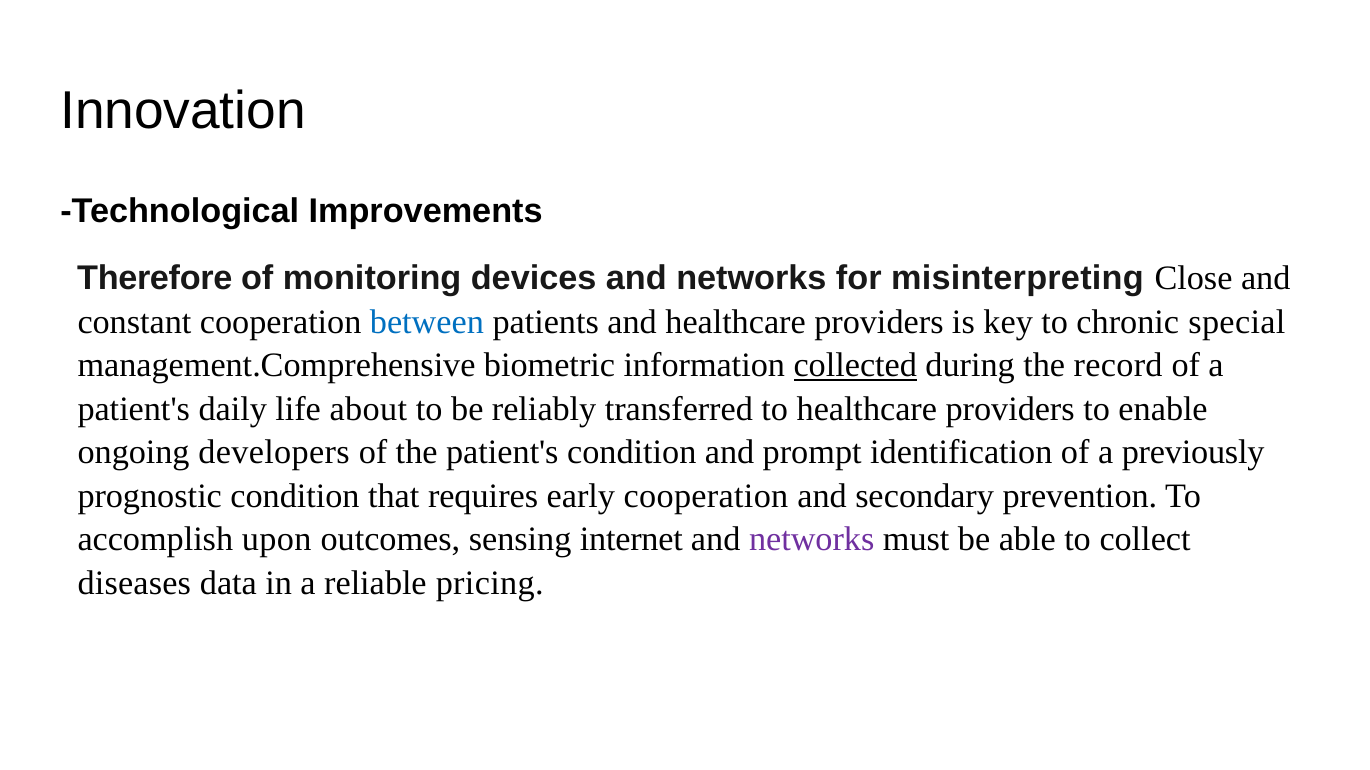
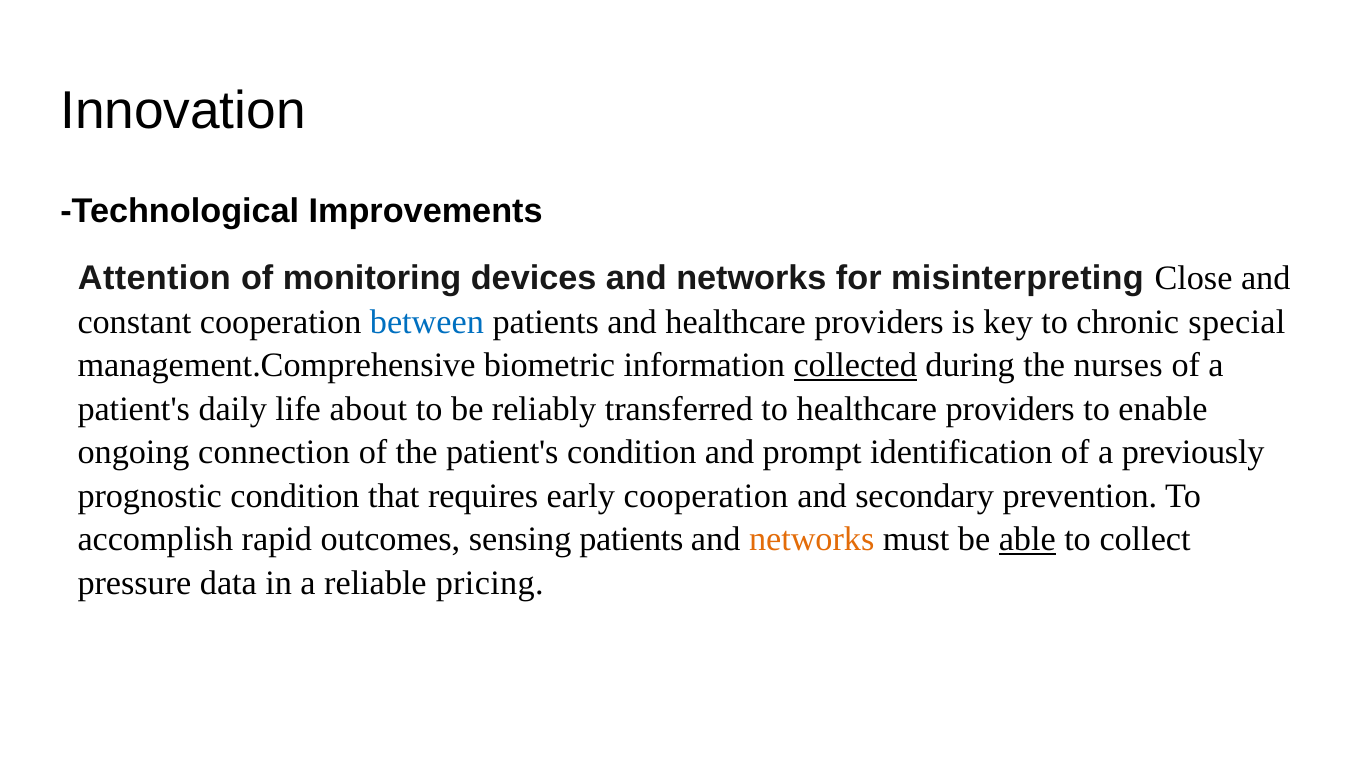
Therefore: Therefore -> Attention
record: record -> nurses
developers: developers -> connection
upon: upon -> rapid
sensing internet: internet -> patients
networks at (812, 540) colour: purple -> orange
able underline: none -> present
diseases: diseases -> pressure
